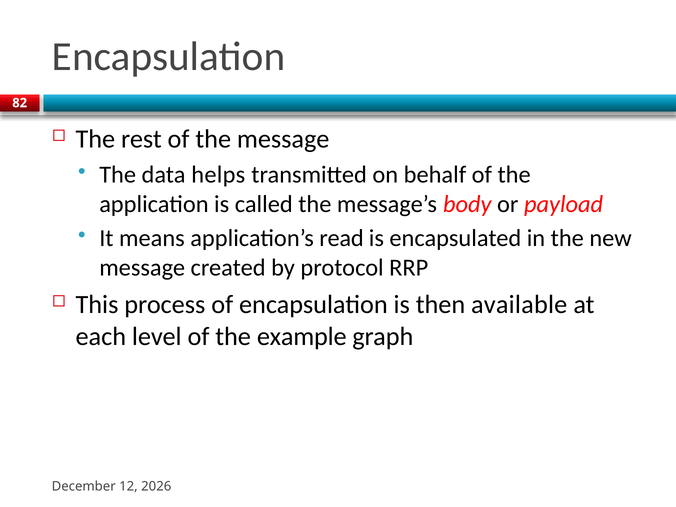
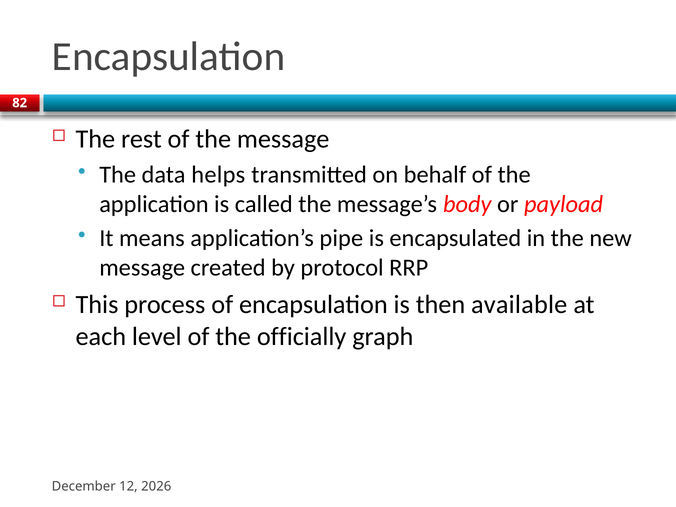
read: read -> pipe
example: example -> officially
